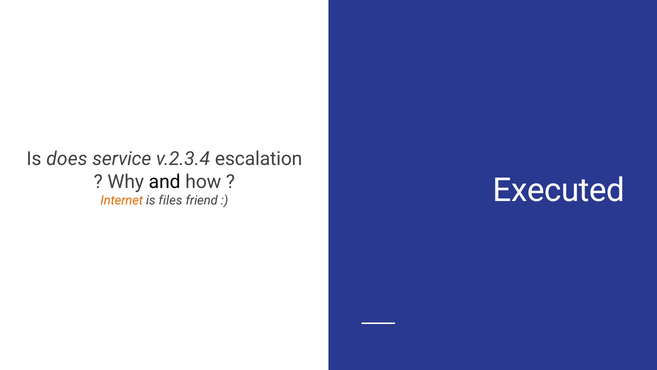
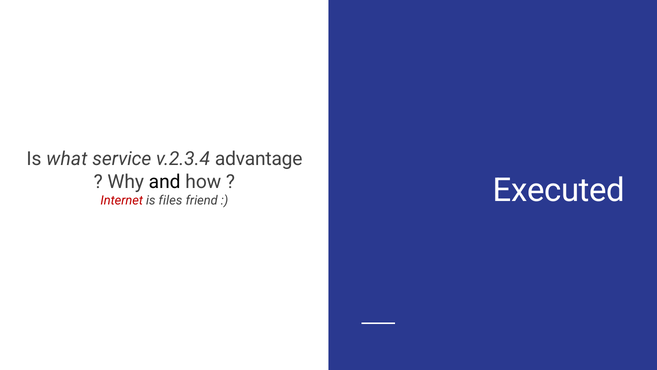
does: does -> what
escalation: escalation -> advantage
Internet colour: orange -> red
